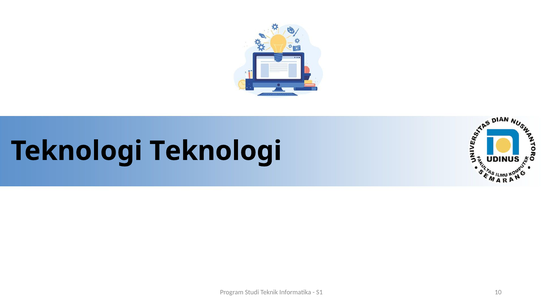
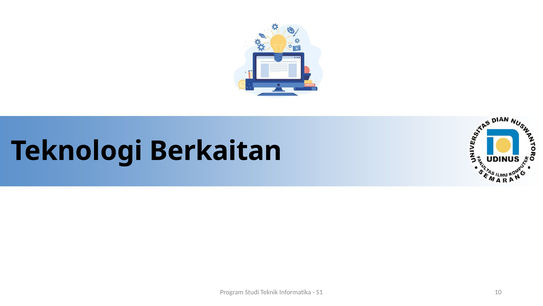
Teknologi Teknologi: Teknologi -> Berkaitan
